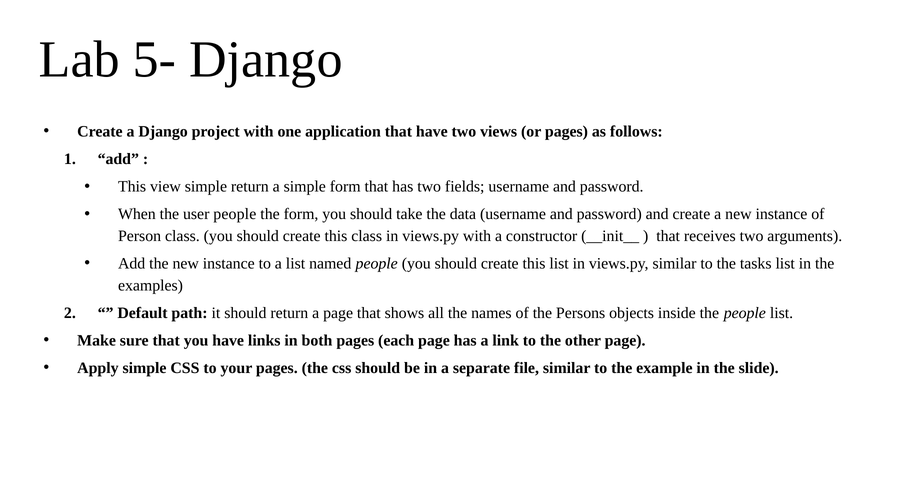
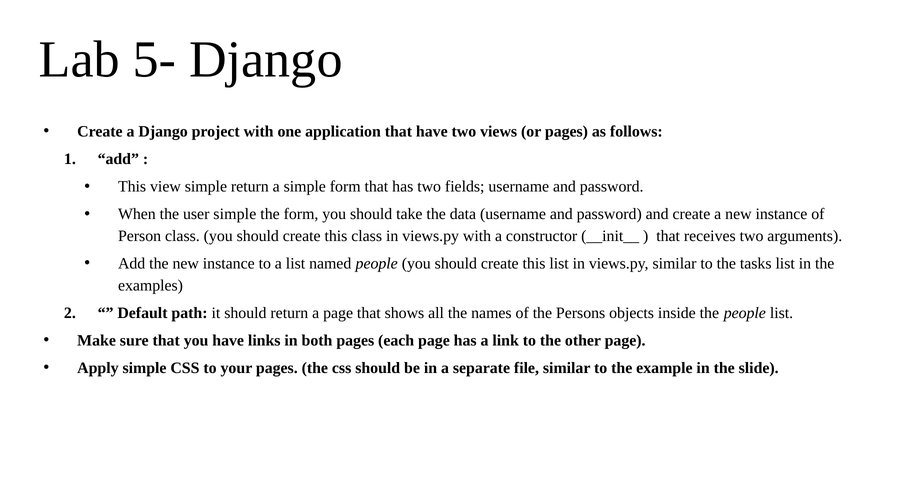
user people: people -> simple
